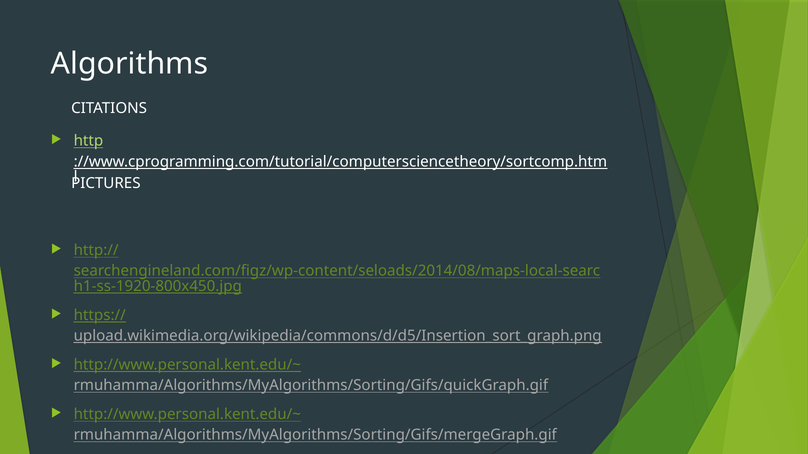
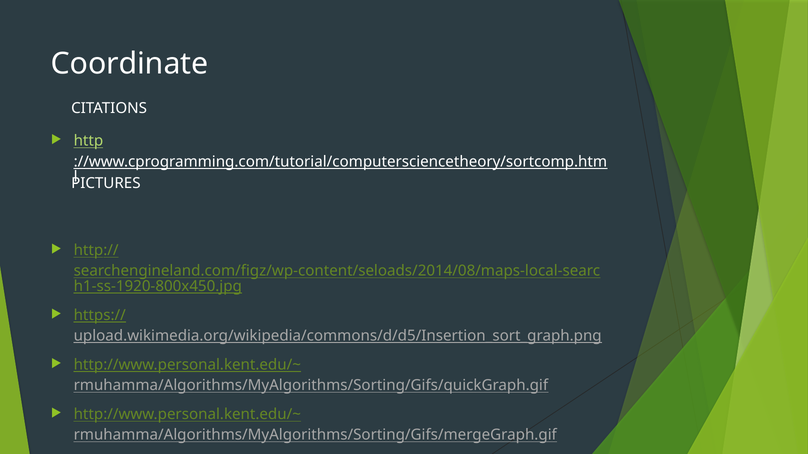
Algorithms: Algorithms -> Coordinate
